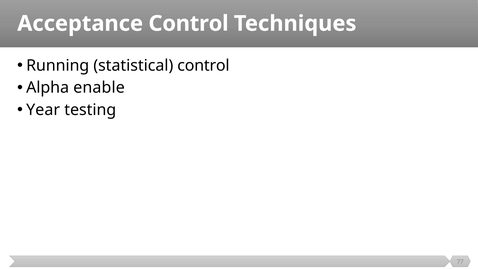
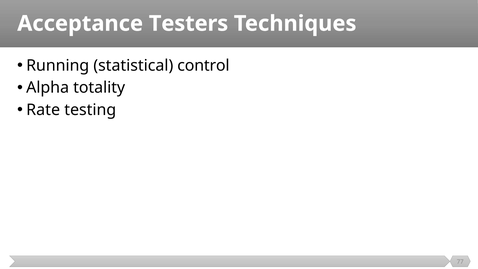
Acceptance Control: Control -> Testers
enable: enable -> totality
Year: Year -> Rate
